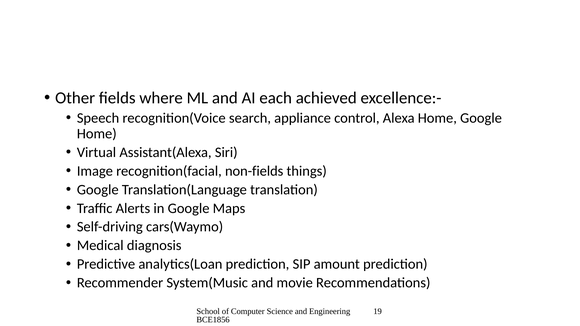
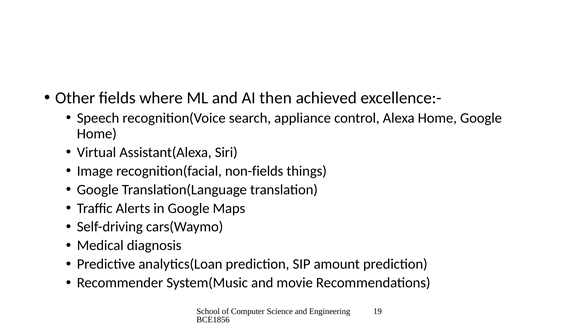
each: each -> then
